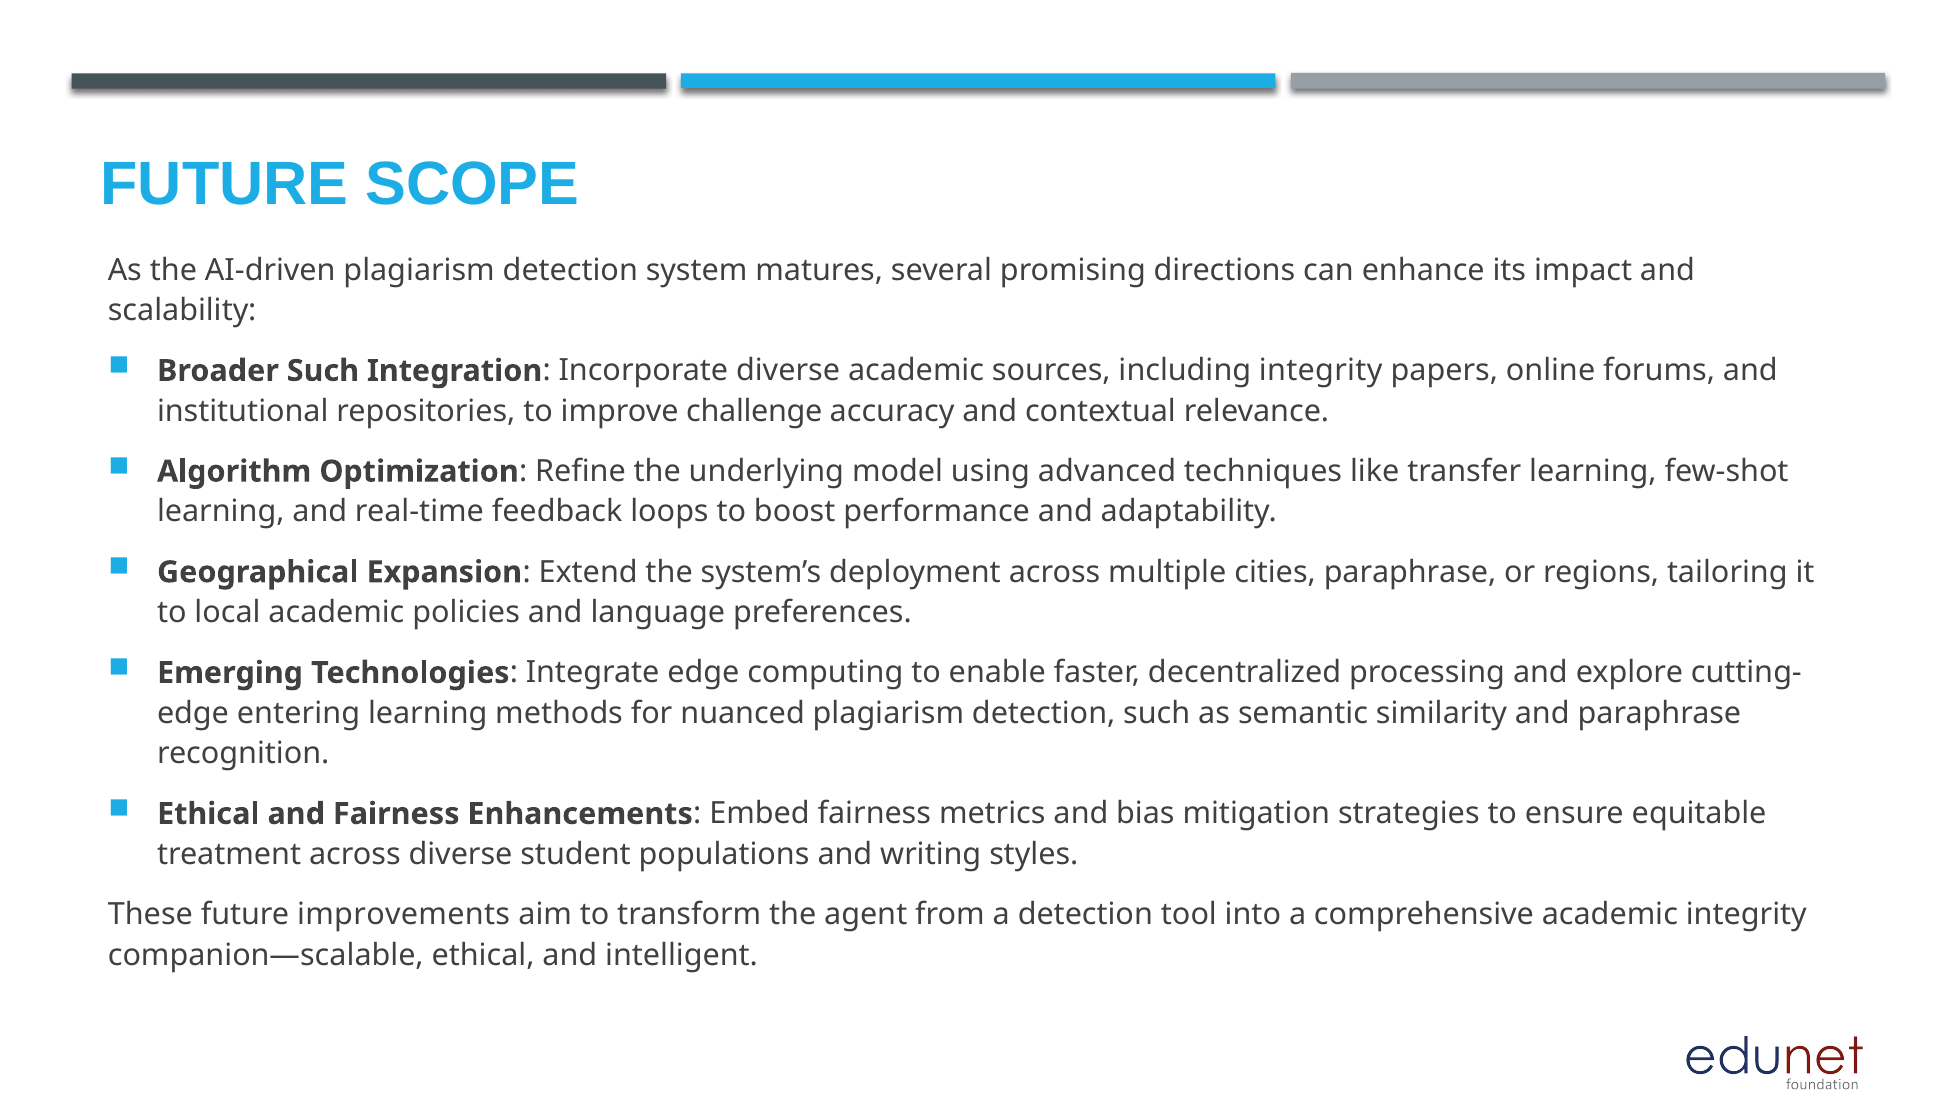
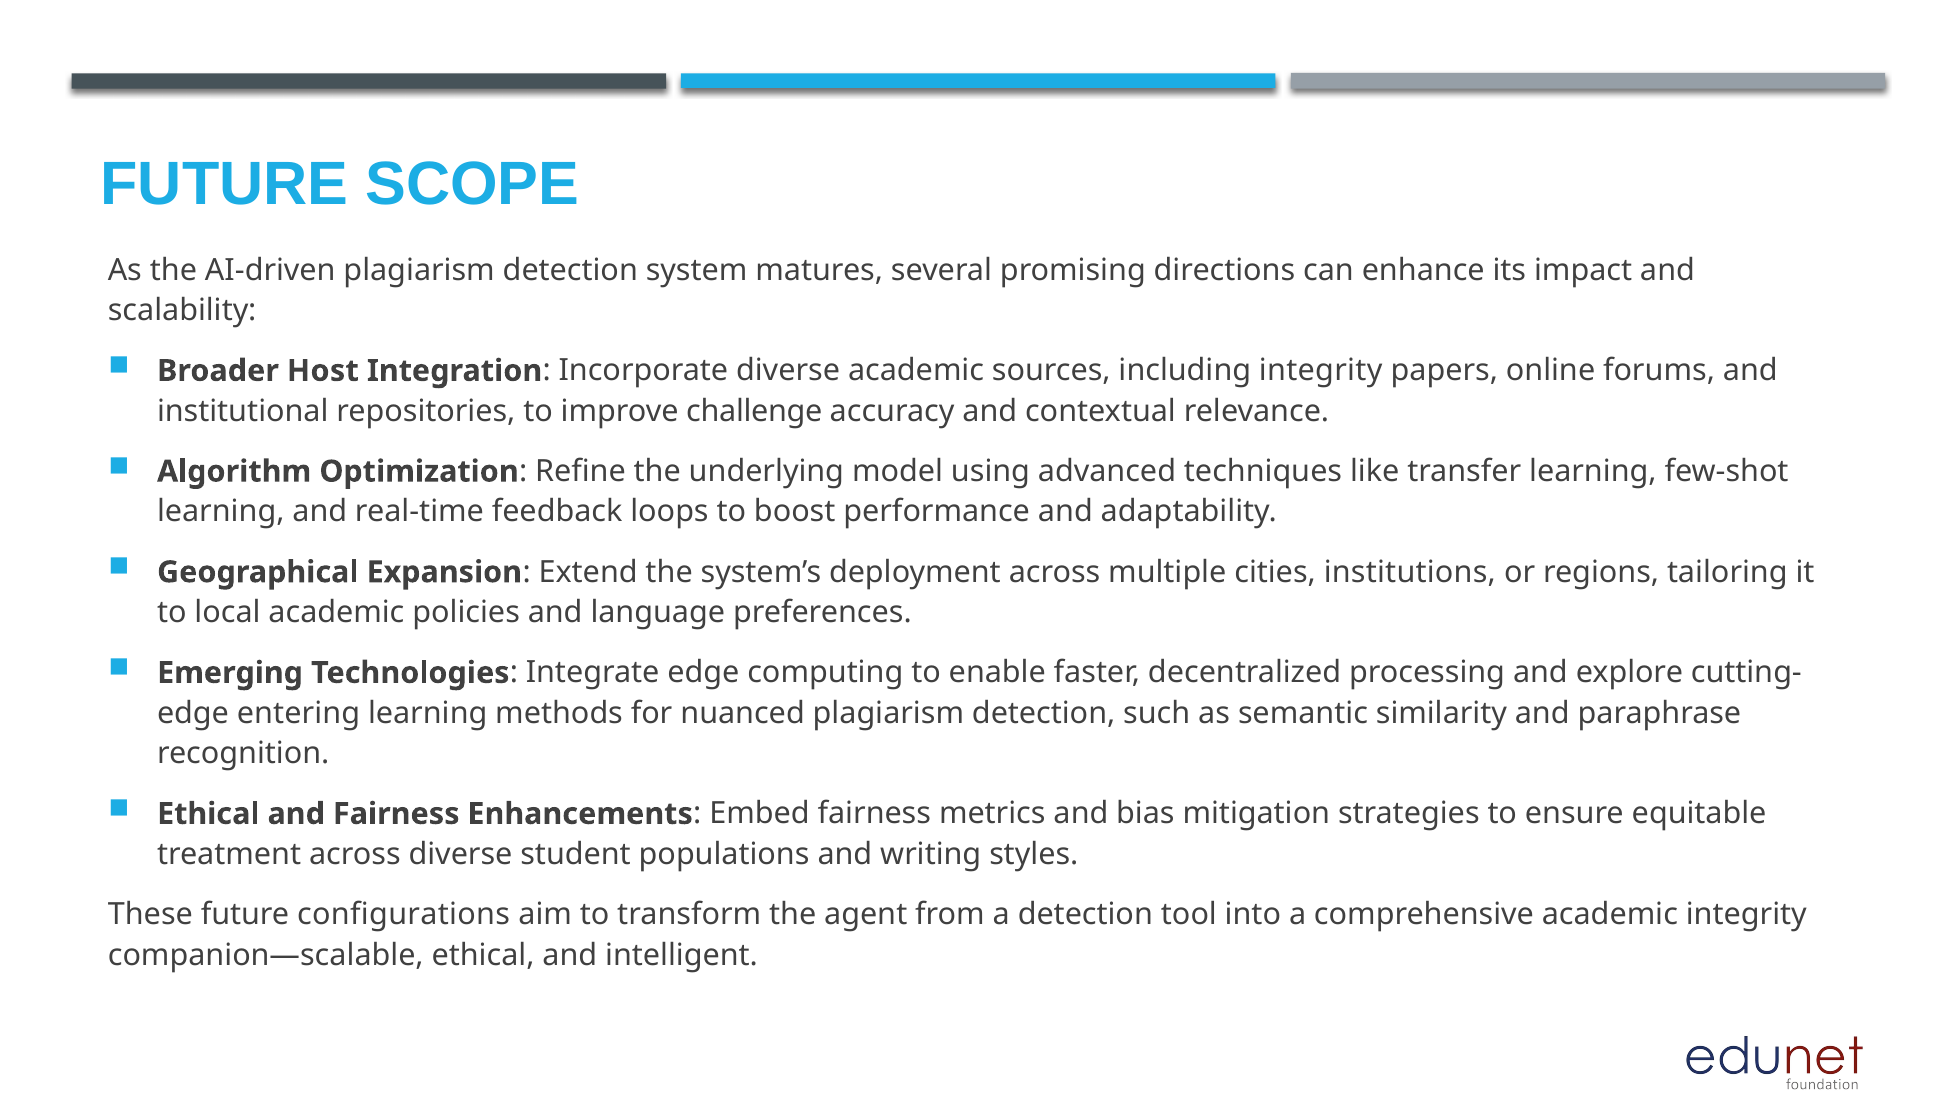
Broader Such: Such -> Host
cities paraphrase: paraphrase -> institutions
improvements: improvements -> configurations
